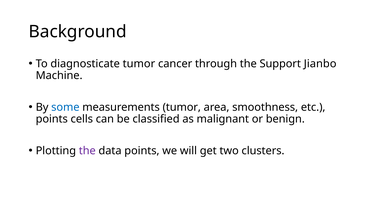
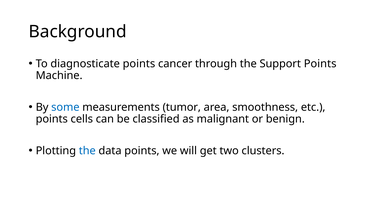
diagnosticate tumor: tumor -> points
Support Jianbo: Jianbo -> Points
the at (87, 150) colour: purple -> blue
